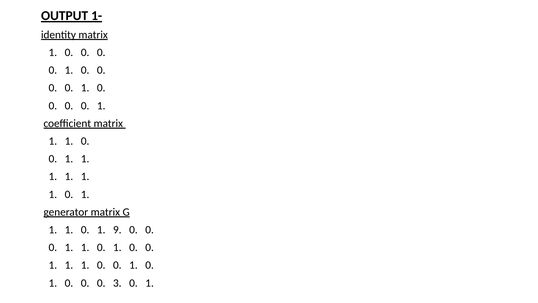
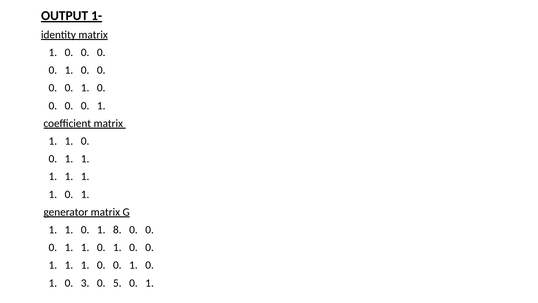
9: 9 -> 8
0 at (85, 283): 0 -> 3
3: 3 -> 5
